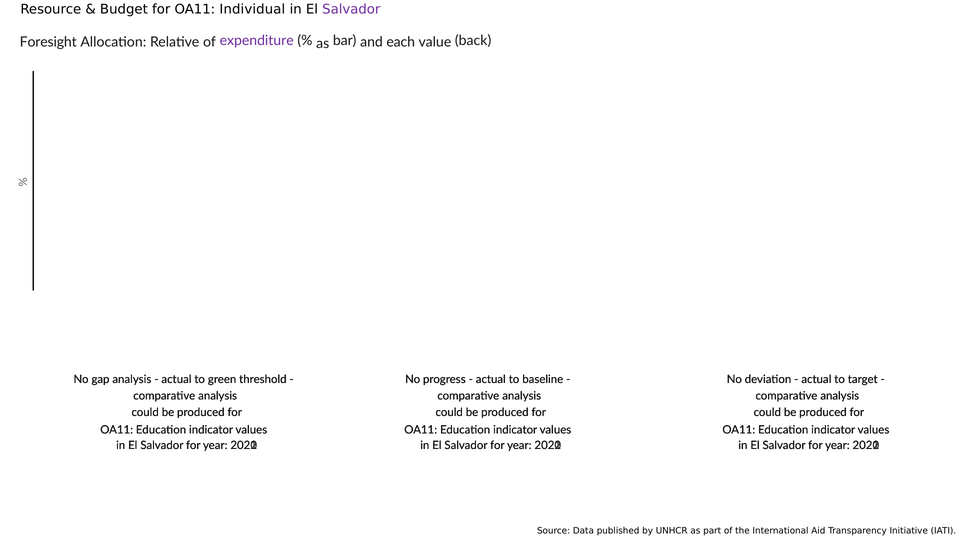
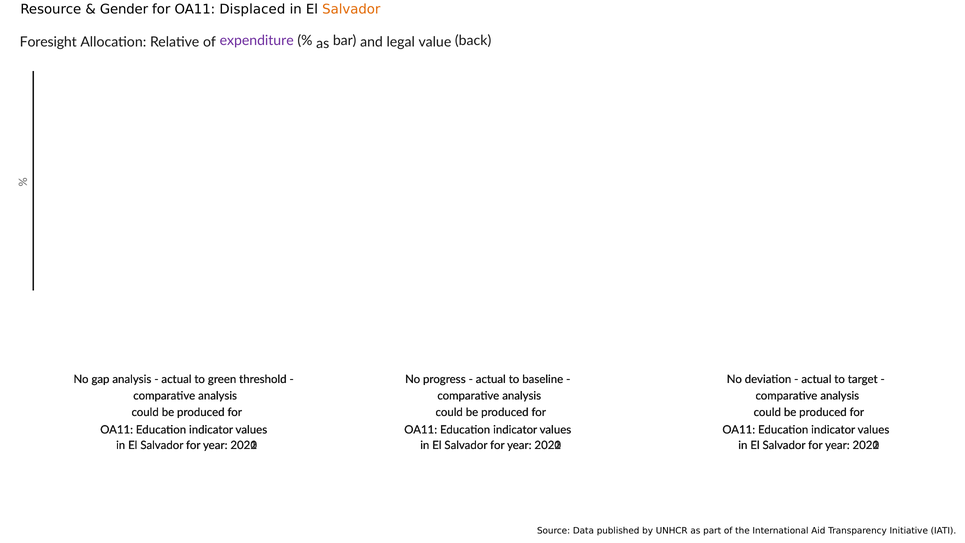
Budget: Budget -> Gender
Individual: Individual -> Displaced
Salvador at (351, 10) colour: purple -> orange
each: each -> legal
